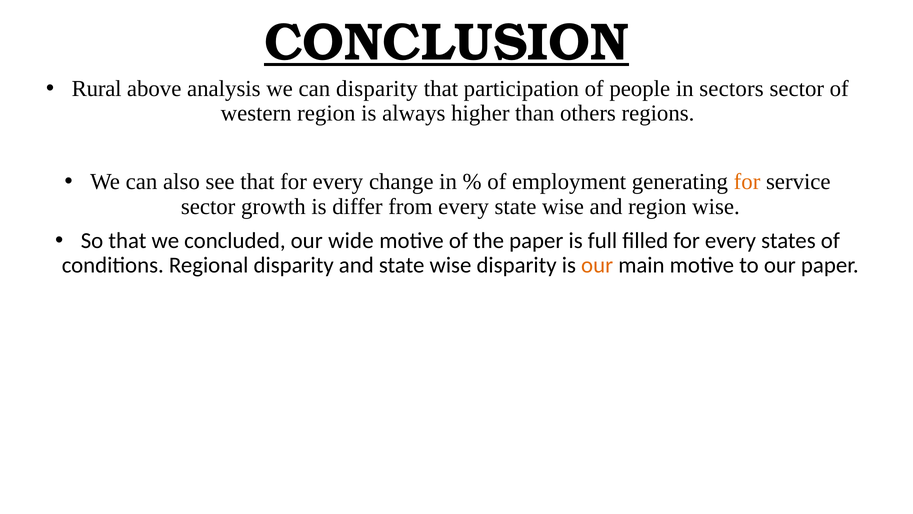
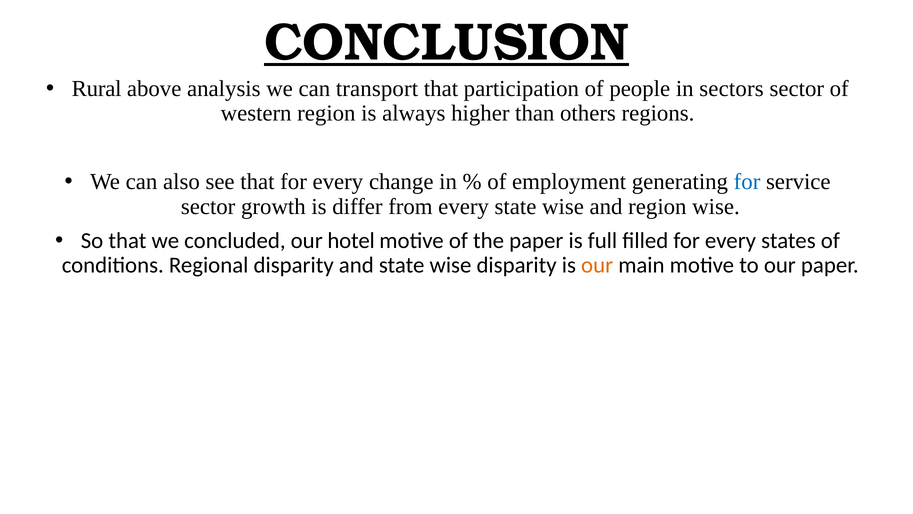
can disparity: disparity -> transport
for at (747, 182) colour: orange -> blue
wide: wide -> hotel
